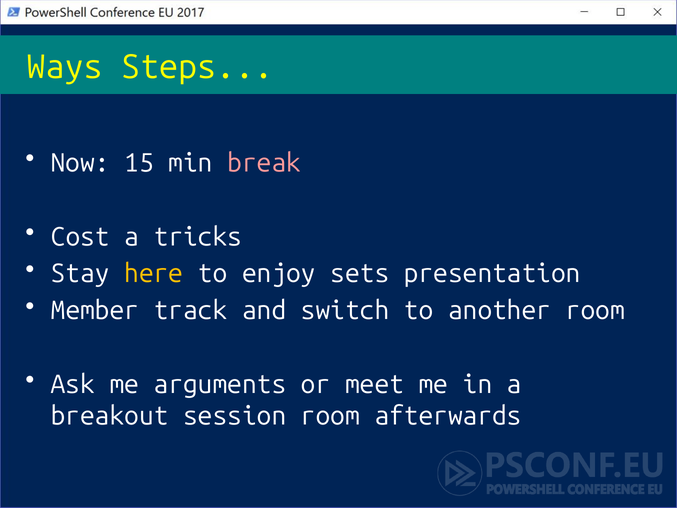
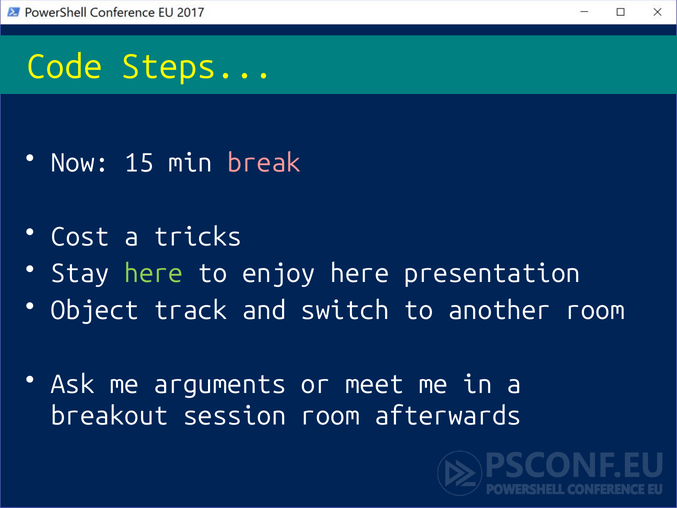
Ways: Ways -> Code
here at (154, 274) colour: yellow -> light green
enjoy sets: sets -> here
Member: Member -> Object
